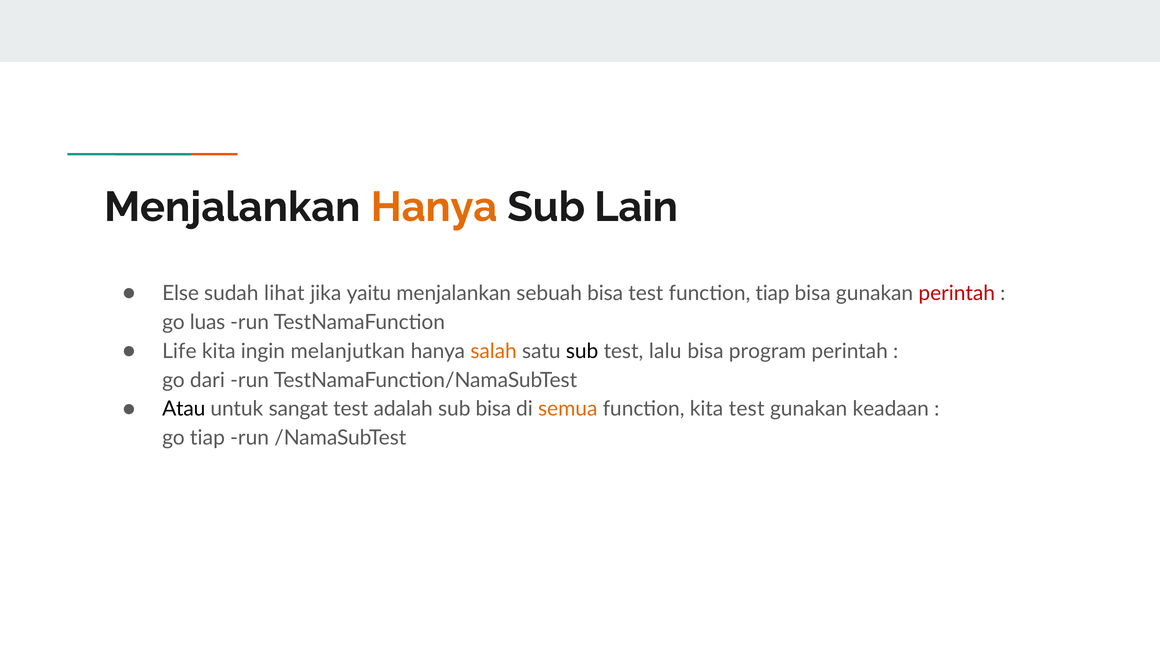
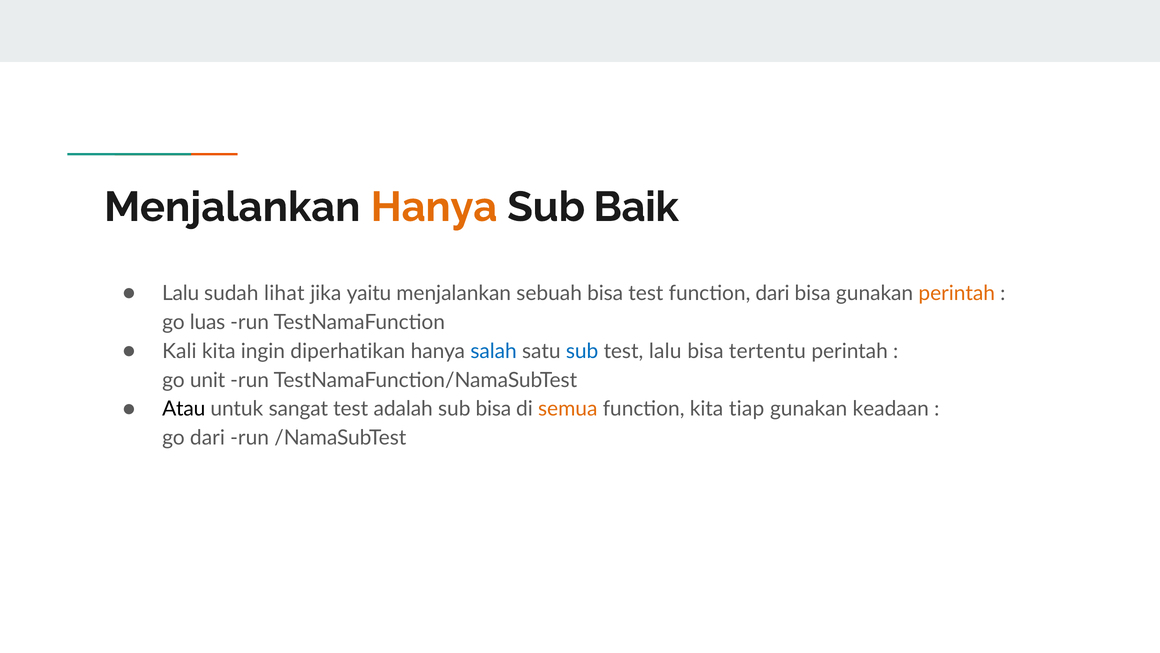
Lain: Lain -> Baik
Else at (181, 293): Else -> Lalu
function tiap: tiap -> dari
perintah at (957, 293) colour: red -> orange
Life: Life -> Kali
melanjutkan: melanjutkan -> diperhatikan
salah colour: orange -> blue
sub at (582, 351) colour: black -> blue
program: program -> tertentu
dari: dari -> unit
kita test: test -> tiap
go tiap: tiap -> dari
